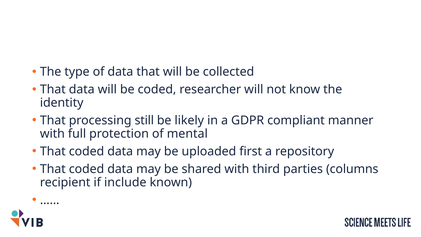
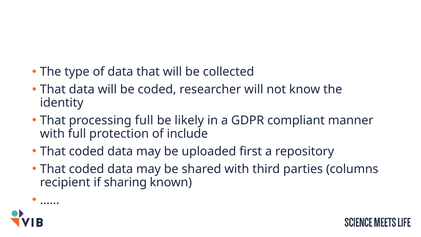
processing still: still -> full
mental: mental -> include
include: include -> sharing
